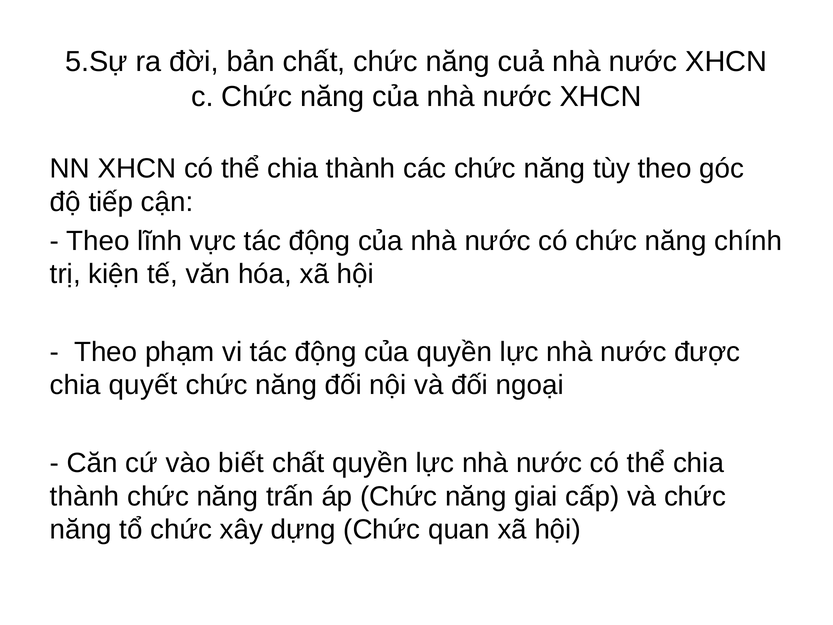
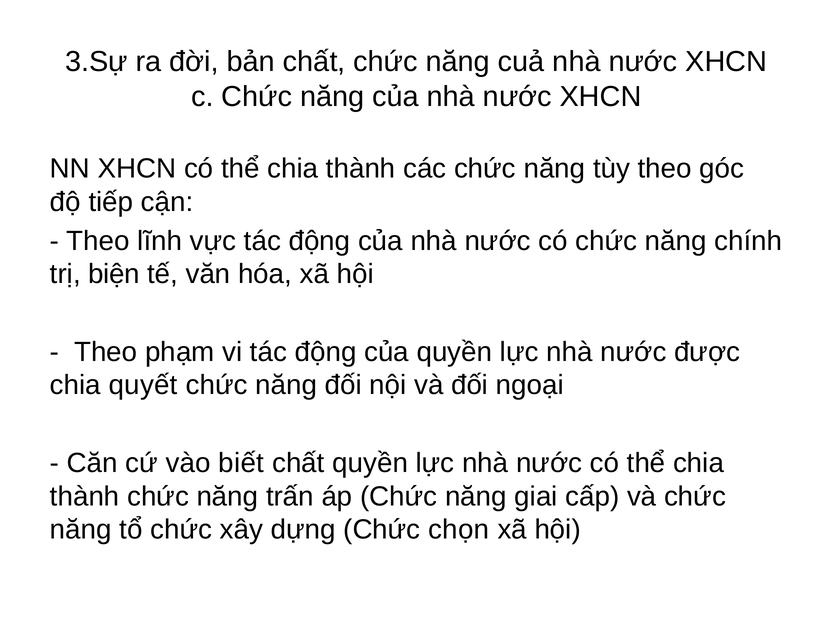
5.Sự: 5.Sự -> 3.Sự
kiện: kiện -> biện
quan: quan -> chọn
